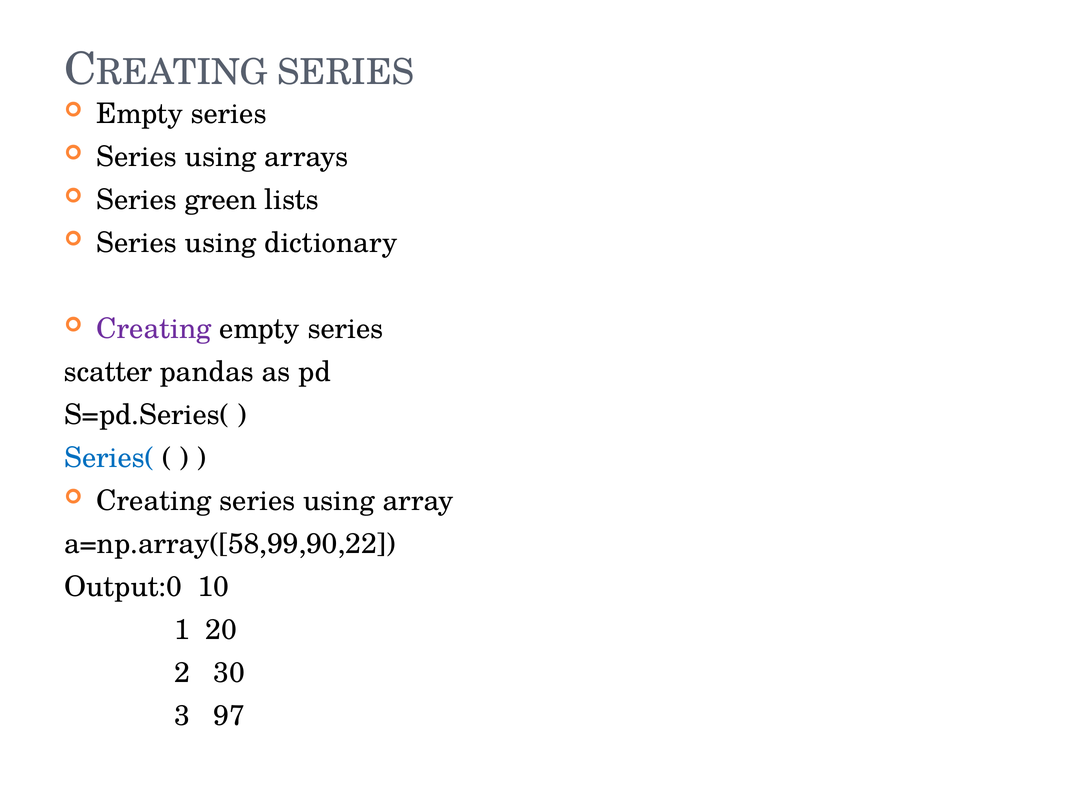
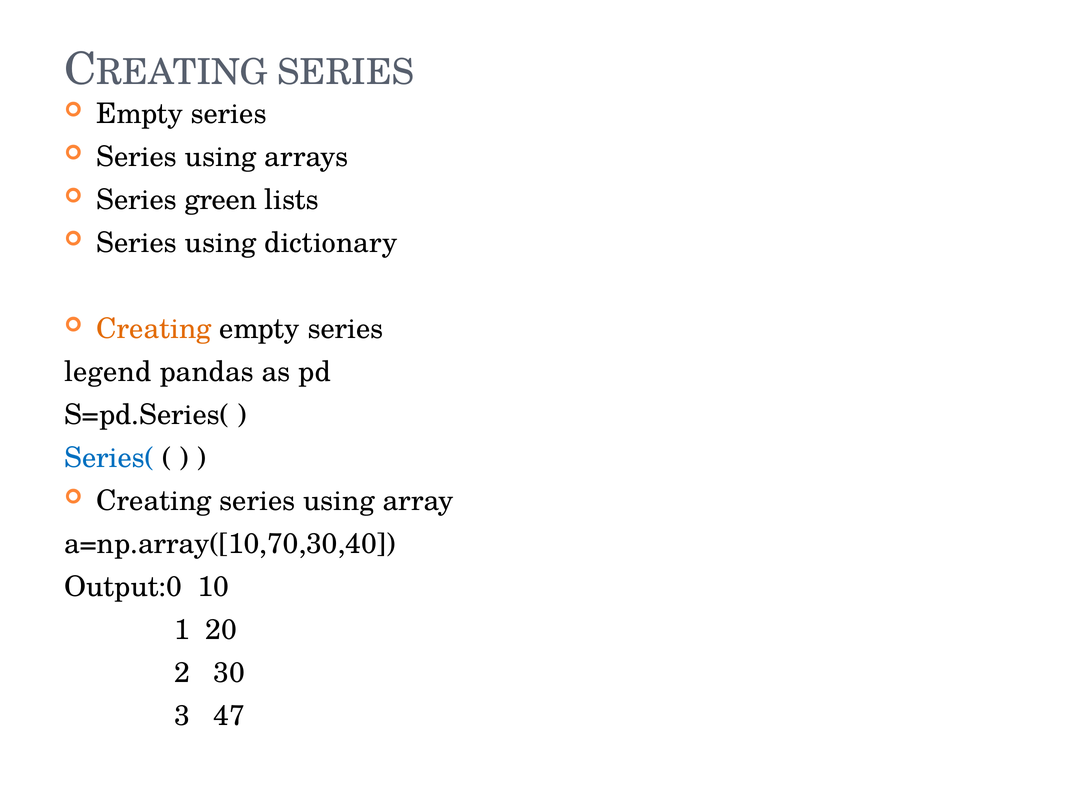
Creating at (154, 329) colour: purple -> orange
scatter: scatter -> legend
a=np.array([58,99,90,22: a=np.array([58,99,90,22 -> a=np.array([10,70,30,40
97: 97 -> 47
